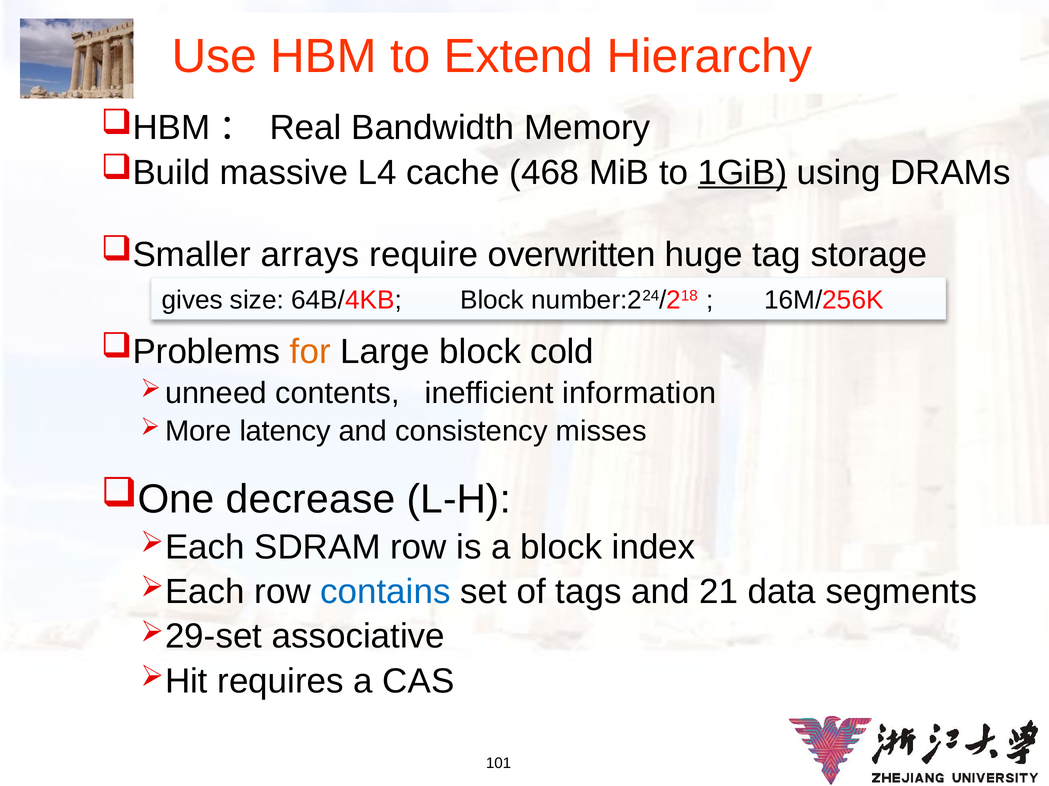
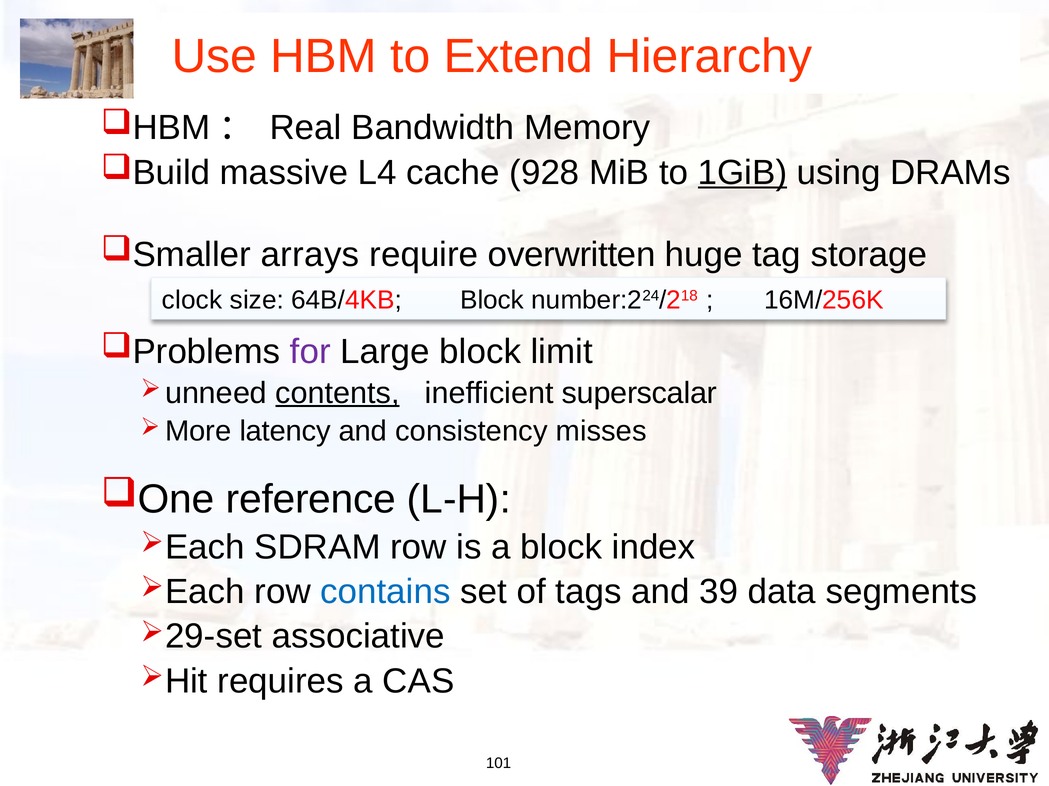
468: 468 -> 928
gives: gives -> clock
for colour: orange -> purple
cold: cold -> limit
contents underline: none -> present
information: information -> superscalar
decrease: decrease -> reference
21: 21 -> 39
